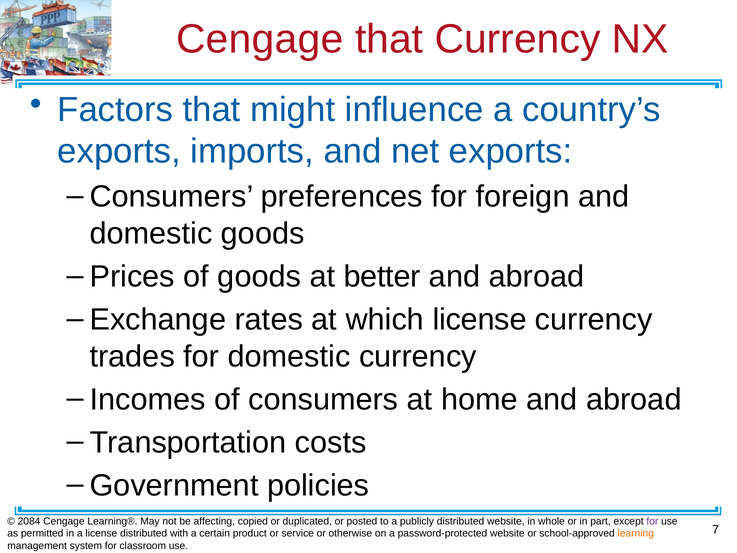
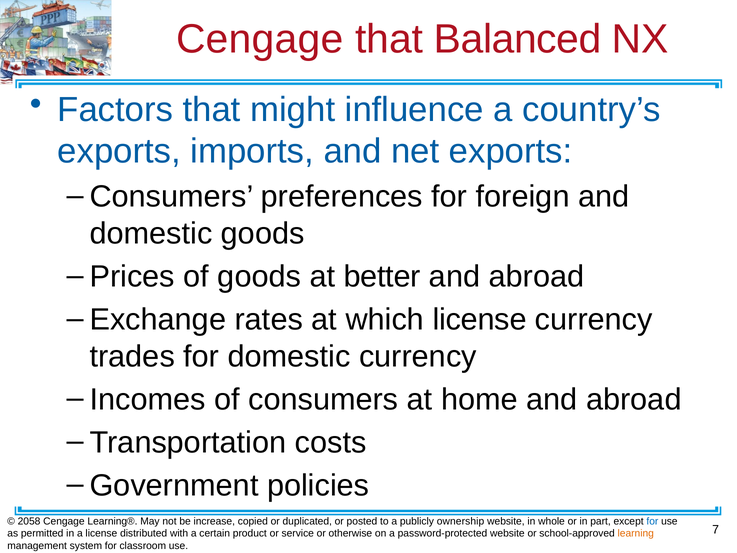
that Currency: Currency -> Balanced
2084: 2084 -> 2058
affecting: affecting -> increase
publicly distributed: distributed -> ownership
for at (652, 521) colour: purple -> blue
